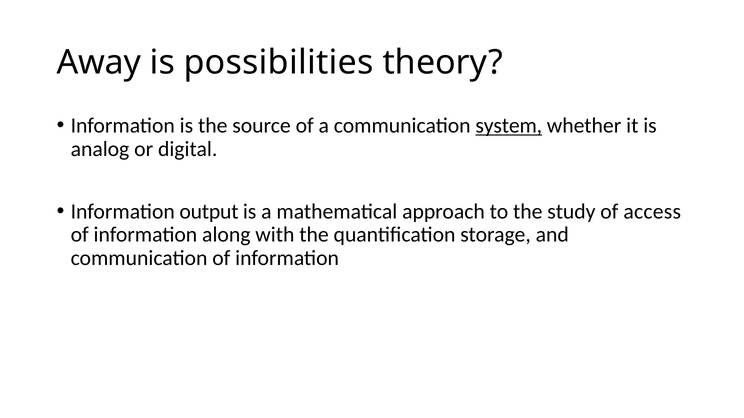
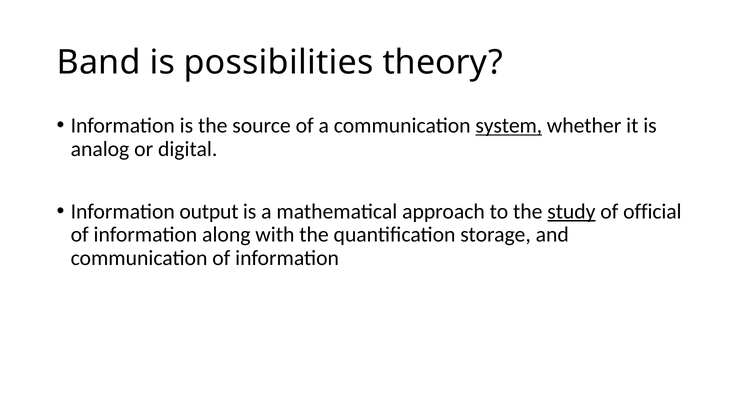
Away: Away -> Band
study underline: none -> present
access: access -> official
